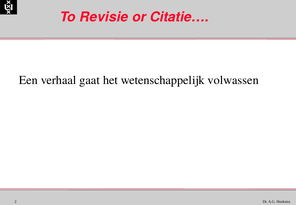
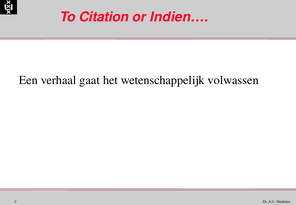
Revisie: Revisie -> Citation
Citatie…: Citatie… -> Indien…
